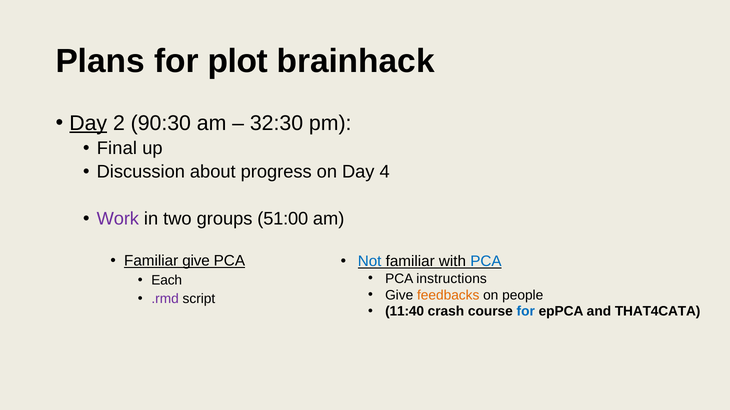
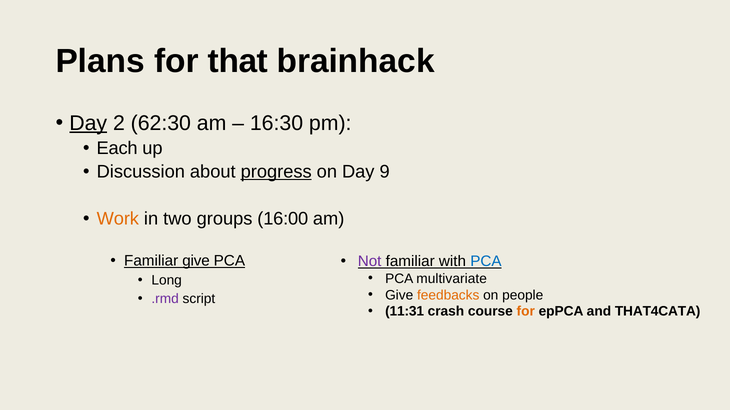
plot: plot -> that
90:30: 90:30 -> 62:30
32:30: 32:30 -> 16:30
Final: Final -> Each
progress underline: none -> present
4: 4 -> 9
Work colour: purple -> orange
51:00: 51:00 -> 16:00
Not colour: blue -> purple
instructions: instructions -> multivariate
Each: Each -> Long
11:40: 11:40 -> 11:31
for at (526, 312) colour: blue -> orange
